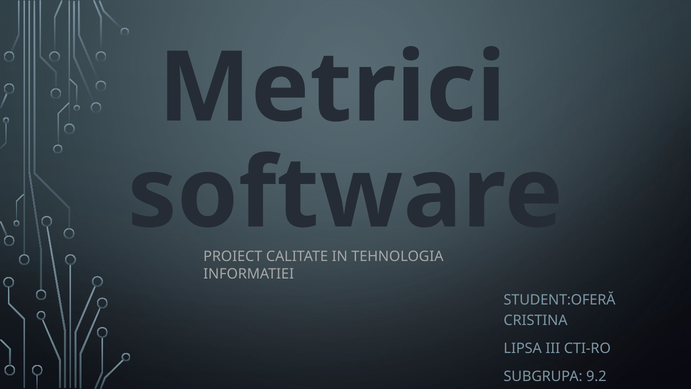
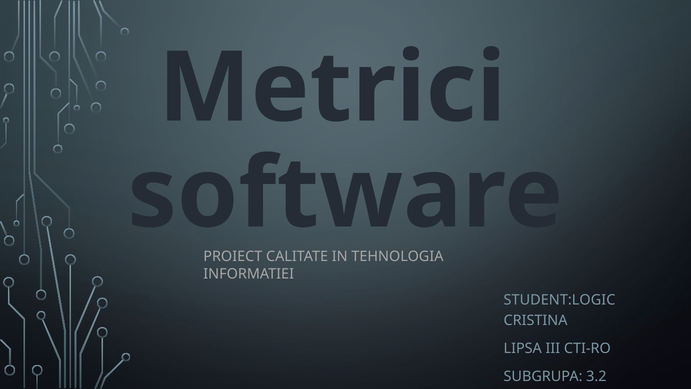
STUDENT:OFERĂ: STUDENT:OFERĂ -> STUDENT:LOGIC
9.2: 9.2 -> 3.2
